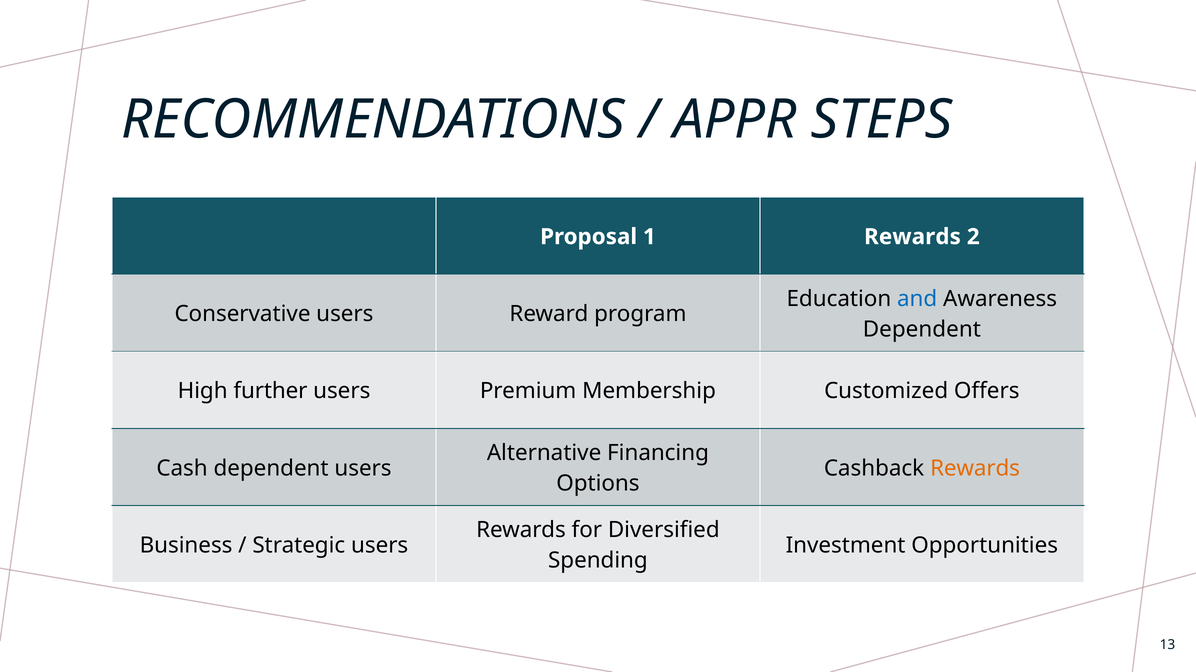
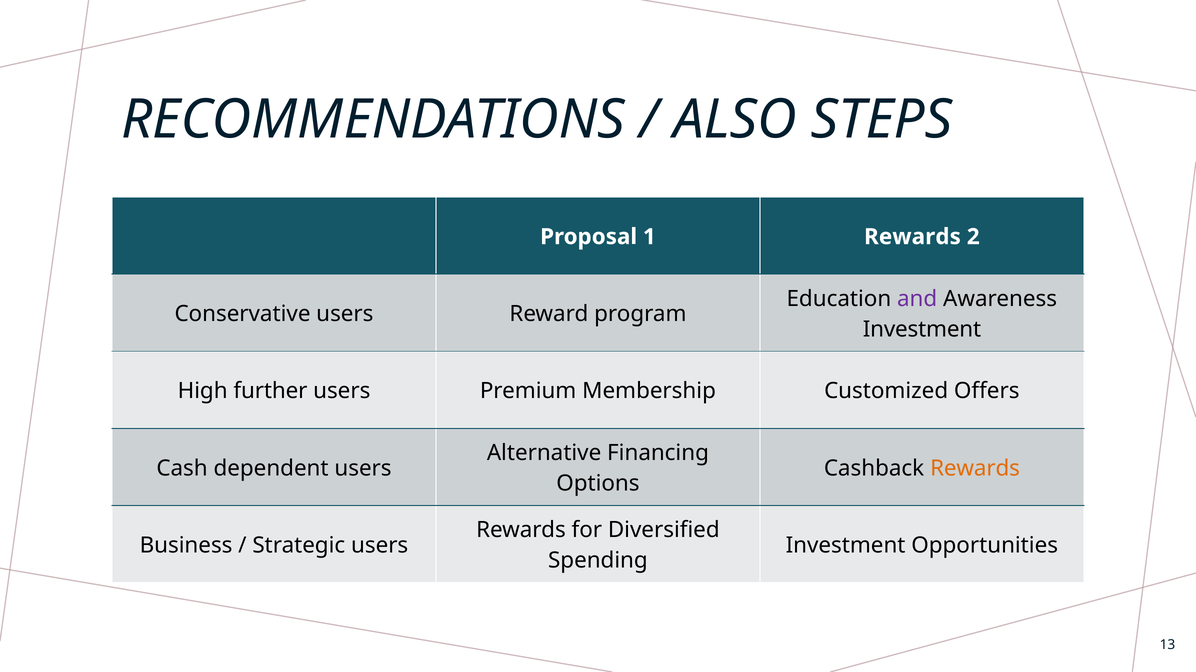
APPR: APPR -> ALSO
and colour: blue -> purple
Dependent at (922, 330): Dependent -> Investment
